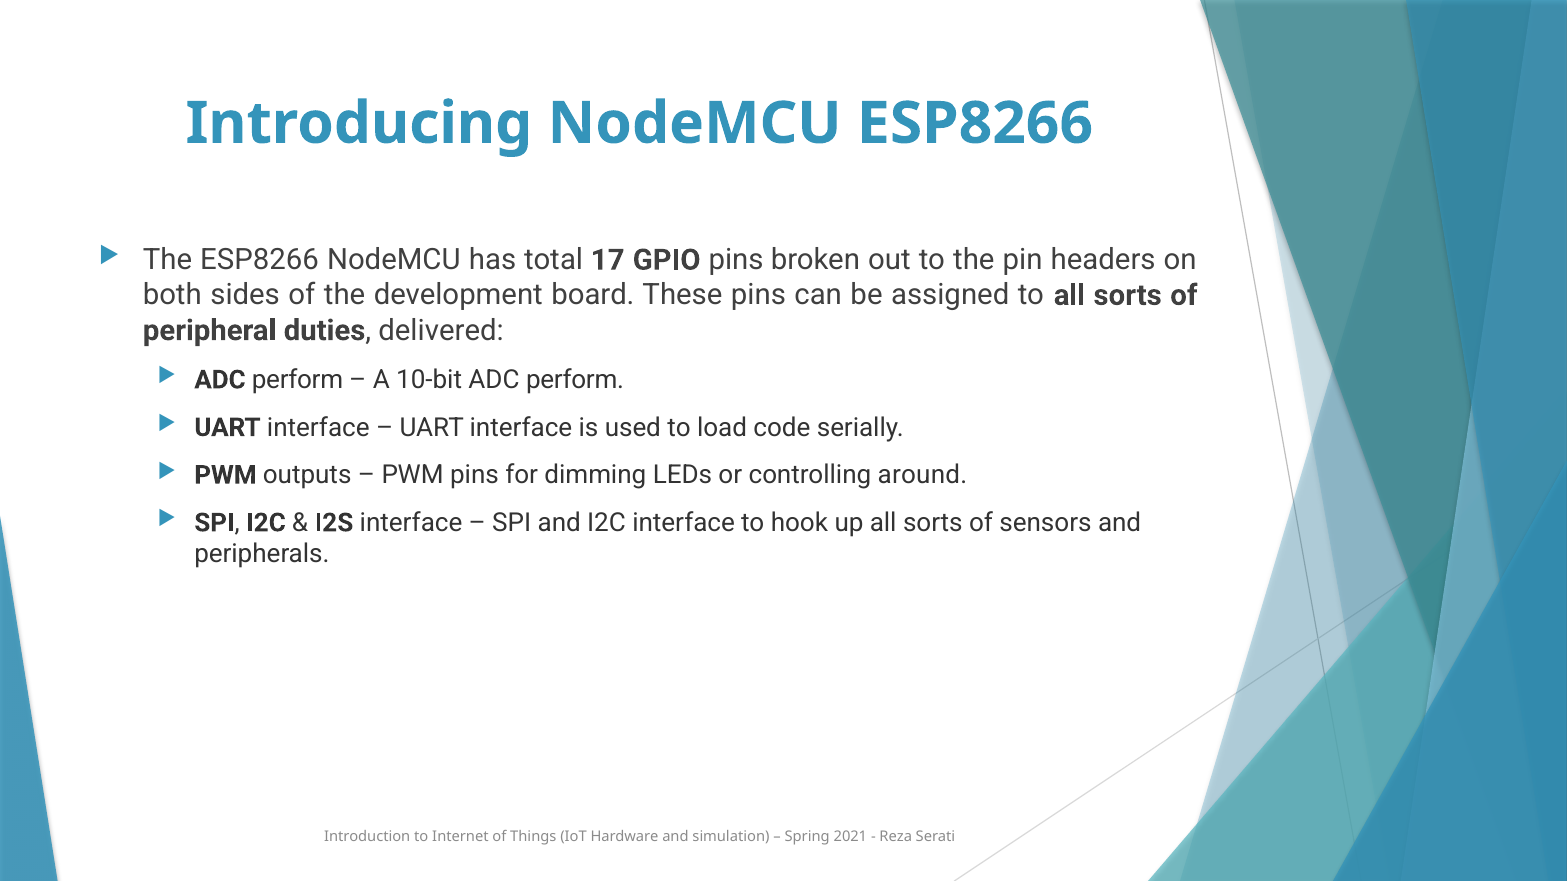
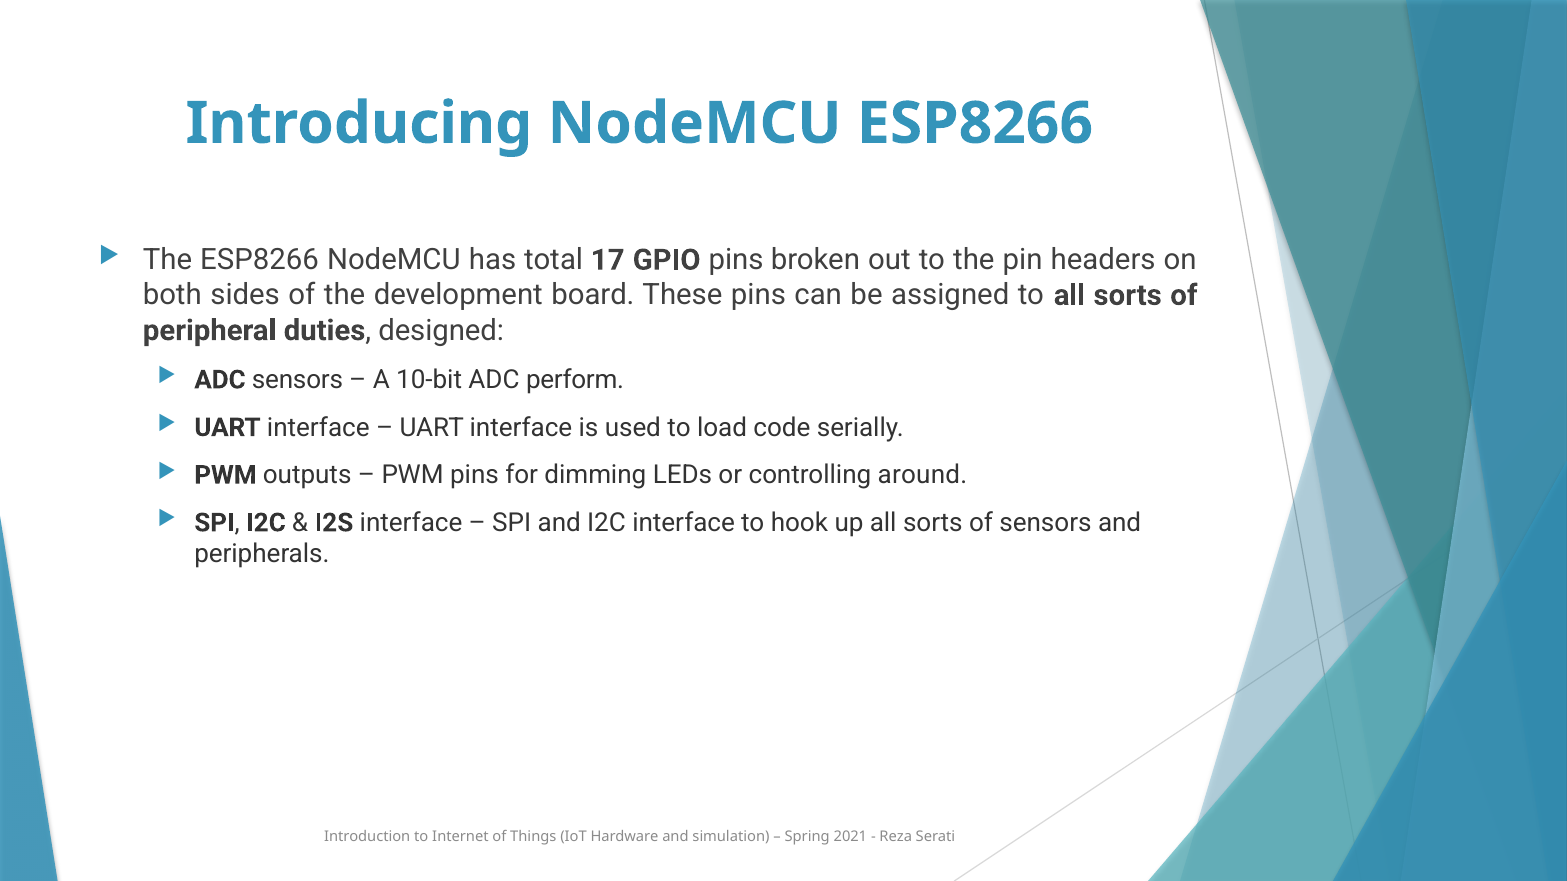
delivered: delivered -> designed
perform at (297, 380): perform -> sensors
